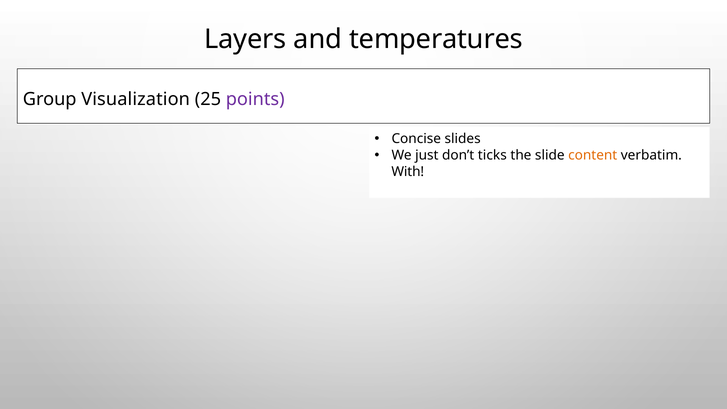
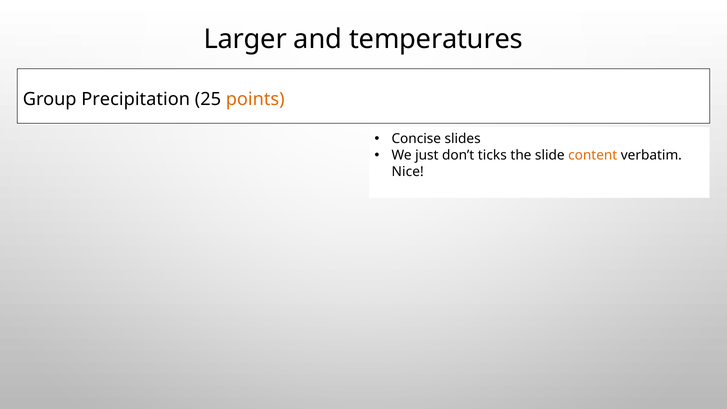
Layers: Layers -> Larger
Visualization: Visualization -> Precipitation
points colour: purple -> orange
With: With -> Nice
